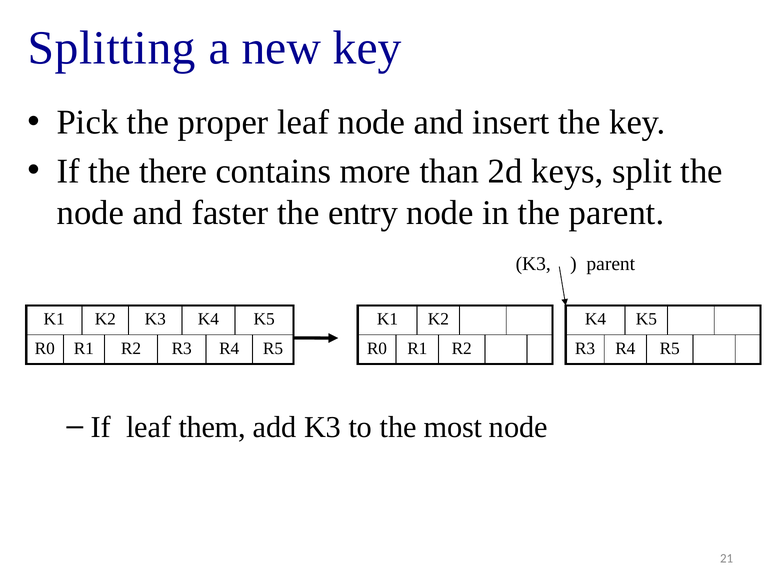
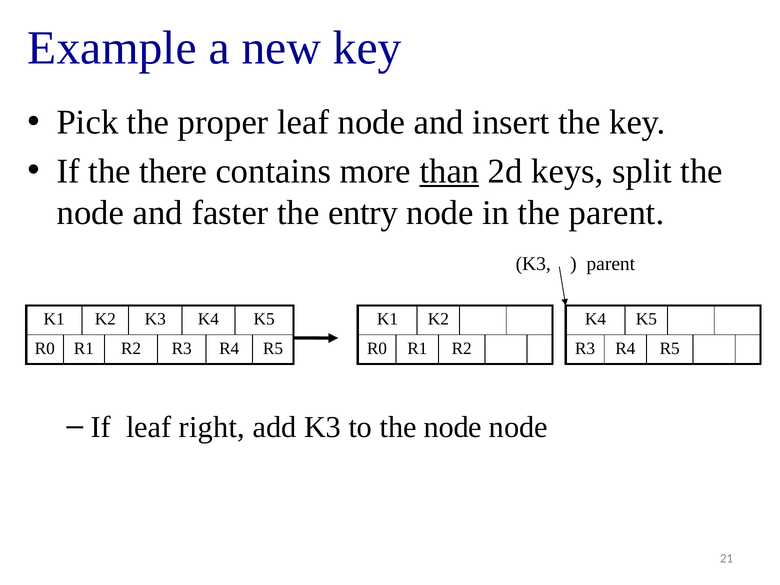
Splitting: Splitting -> Example
than underline: none -> present
them: them -> right
to the most: most -> node
